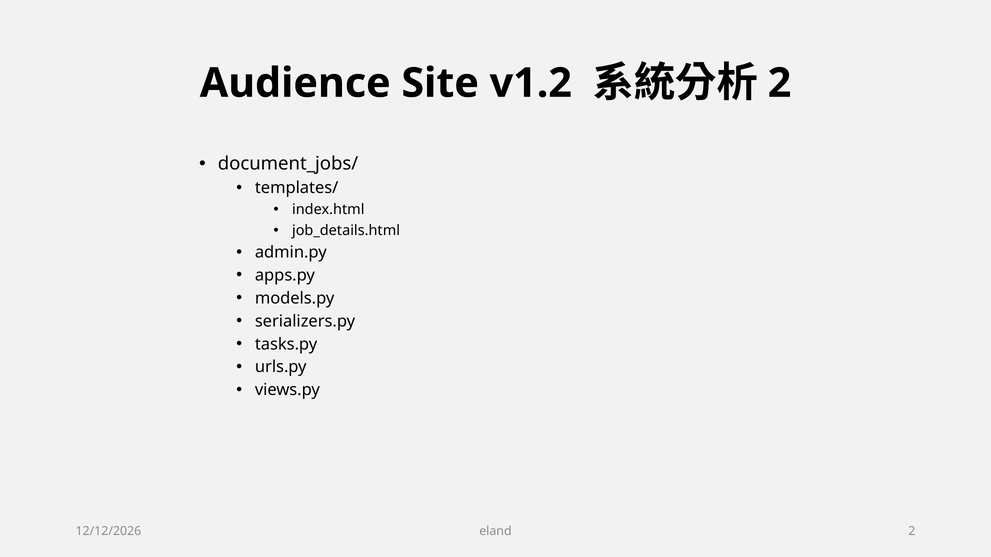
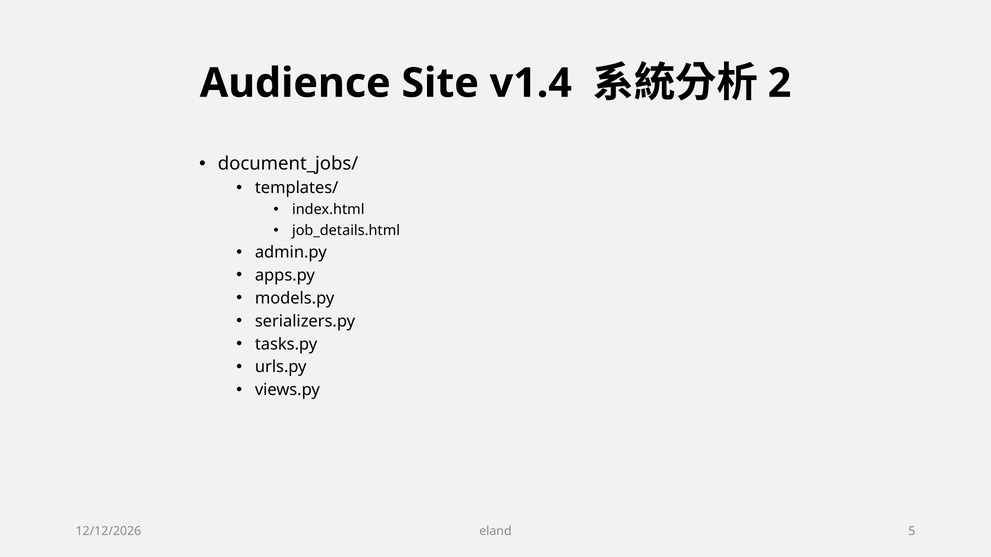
v1.2: v1.2 -> v1.4
eland 2: 2 -> 5
